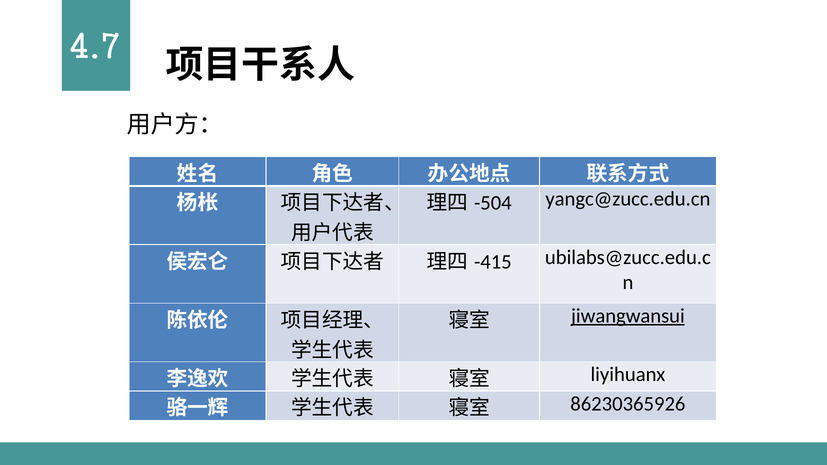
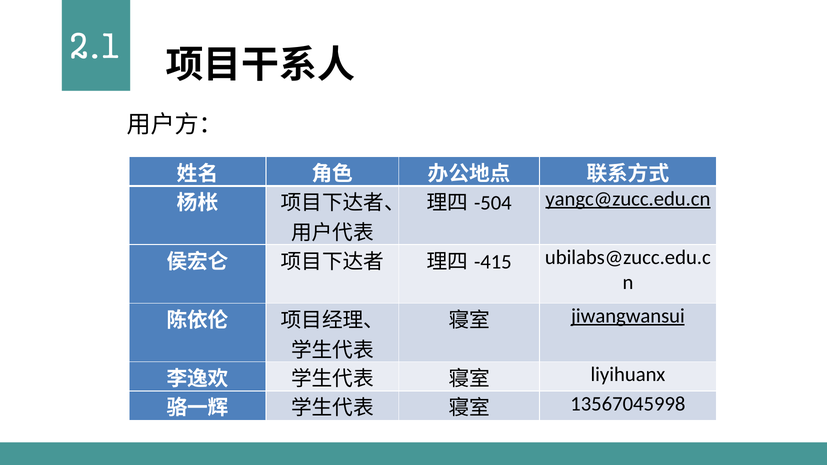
4.7: 4.7 -> 2.1
yangc@zucc.edu.cn underline: none -> present
86230365926: 86230365926 -> 13567045998
